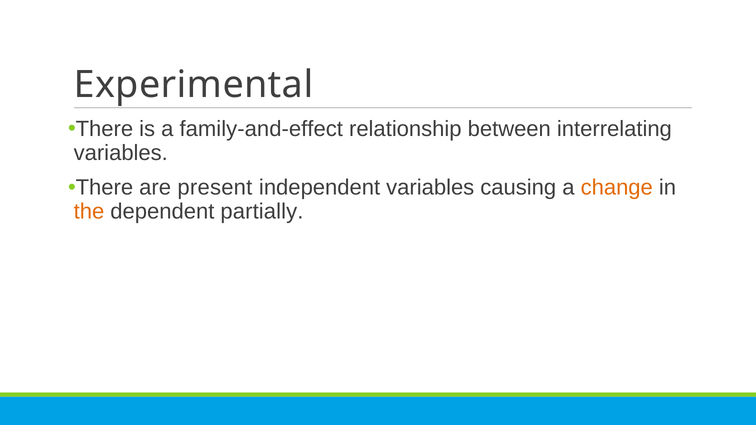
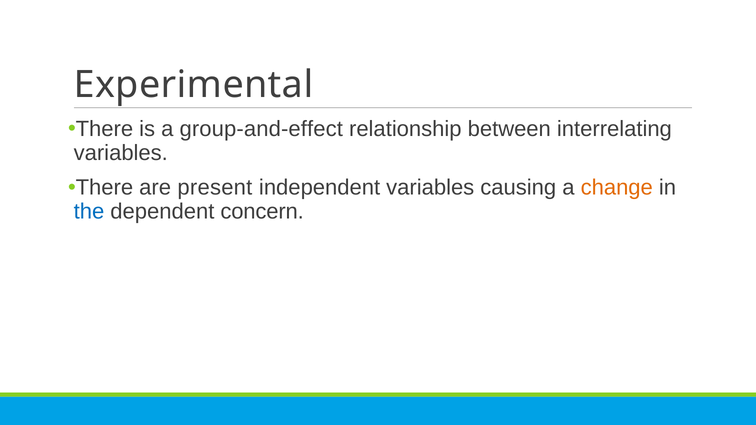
family-and-effect: family-and-effect -> group-and-effect
the colour: orange -> blue
partially: partially -> concern
